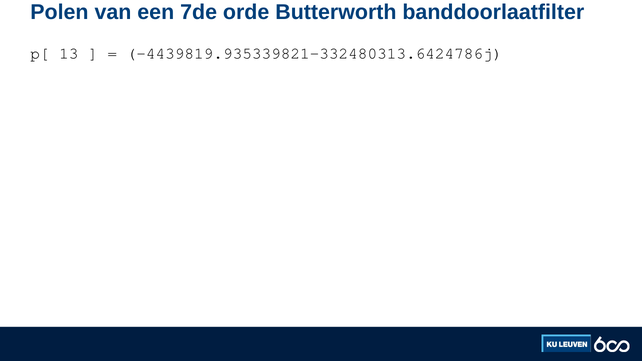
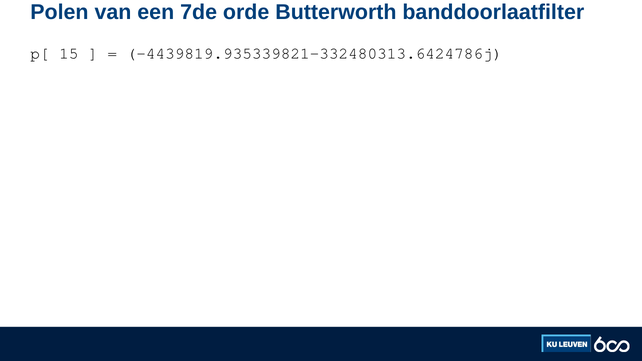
13: 13 -> 15
